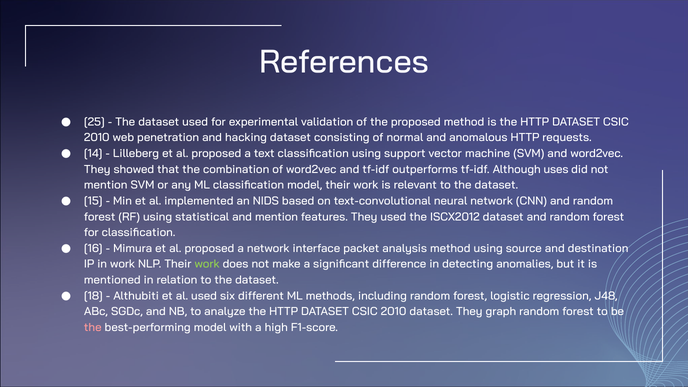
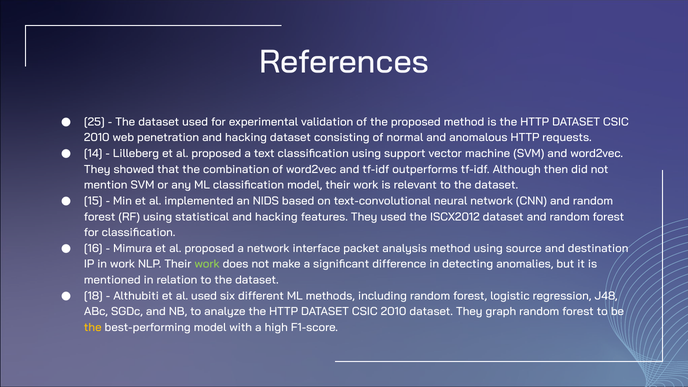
uses: uses -> then
statistical and mention: mention -> hacking
the at (93, 327) colour: pink -> yellow
